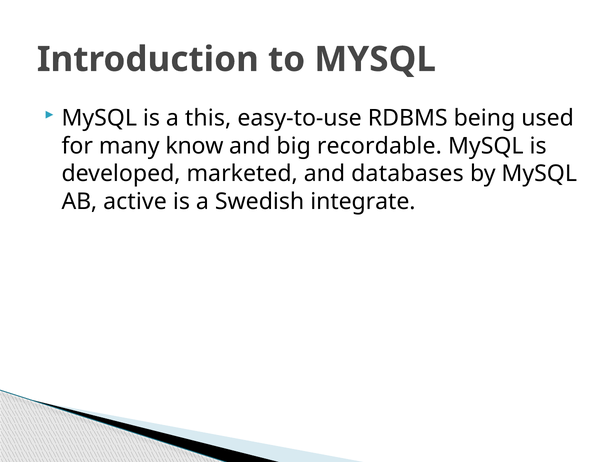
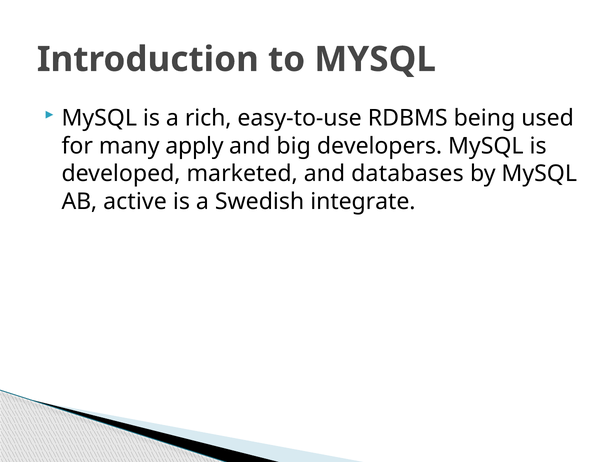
this: this -> rich
know: know -> apply
recordable: recordable -> developers
